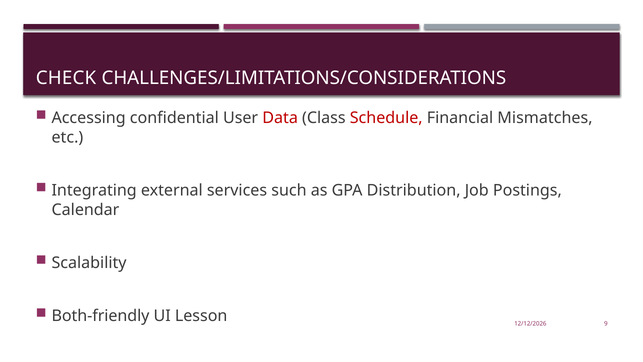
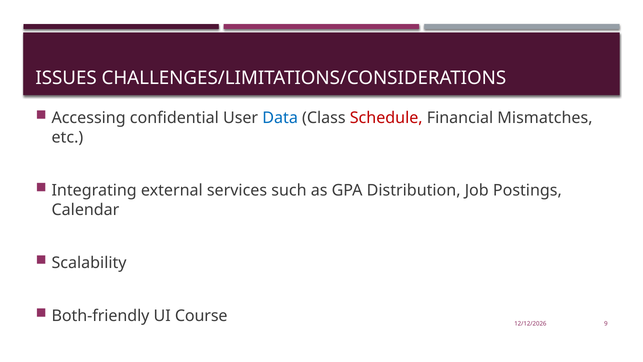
CHECK: CHECK -> ISSUES
Data colour: red -> blue
Lesson: Lesson -> Course
